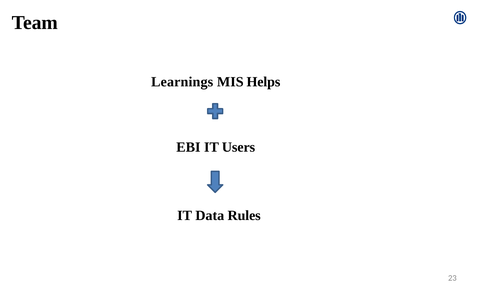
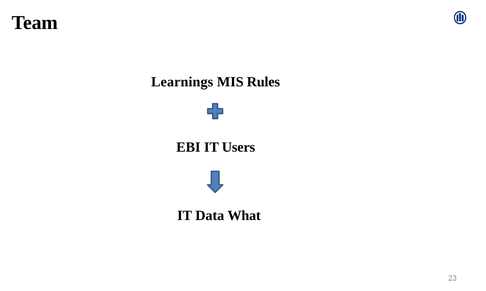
Helps: Helps -> Rules
Rules: Rules -> What
